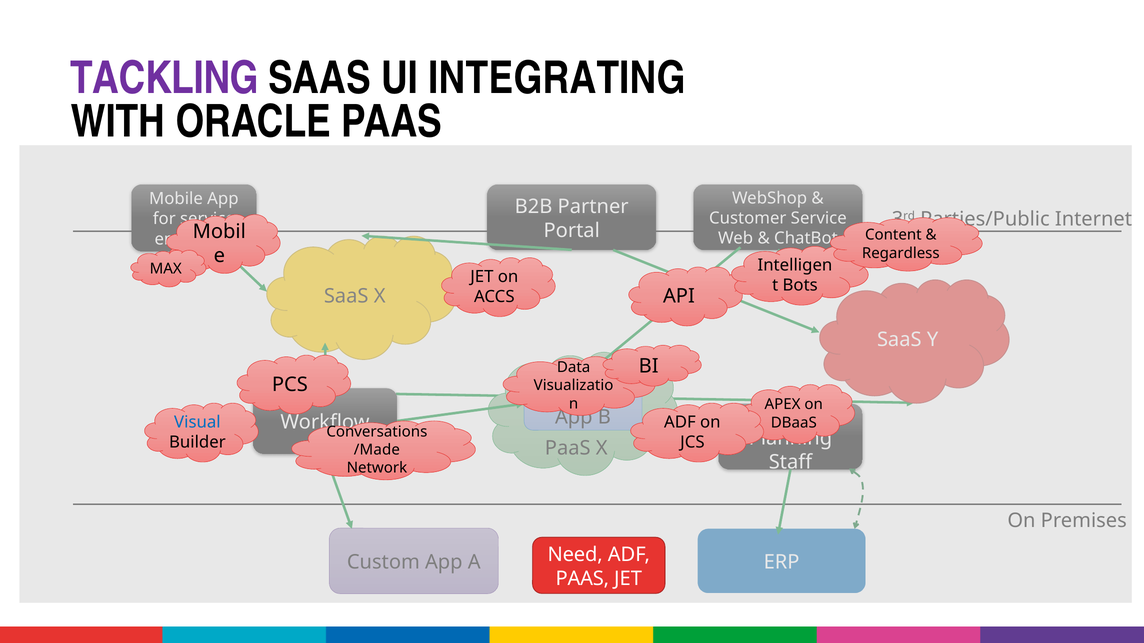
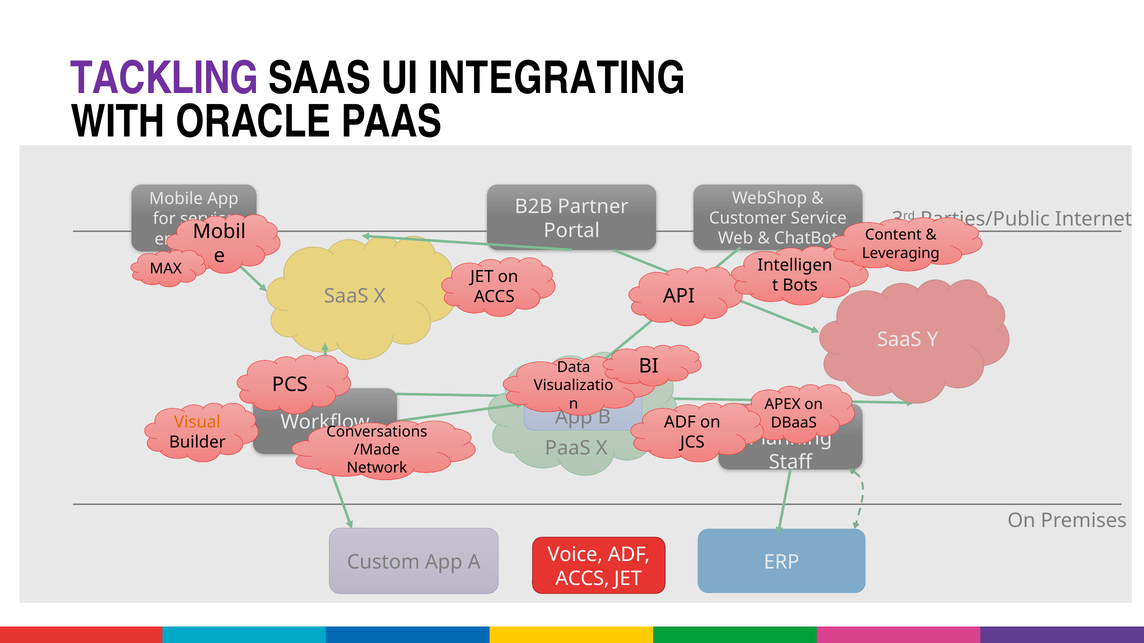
Regardless: Regardless -> Leveraging
Visual colour: blue -> orange
Need: Need -> Voice
PAAS at (582, 579): PAAS -> ACCS
